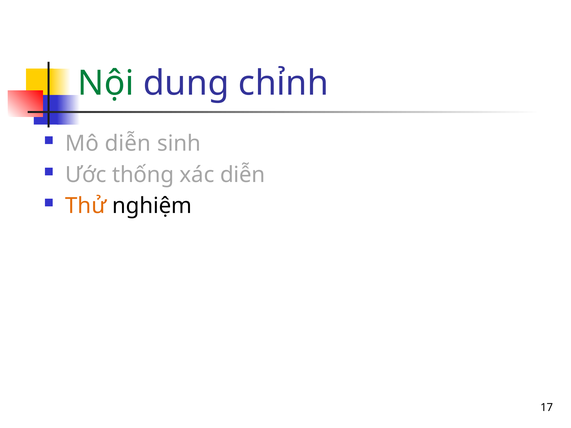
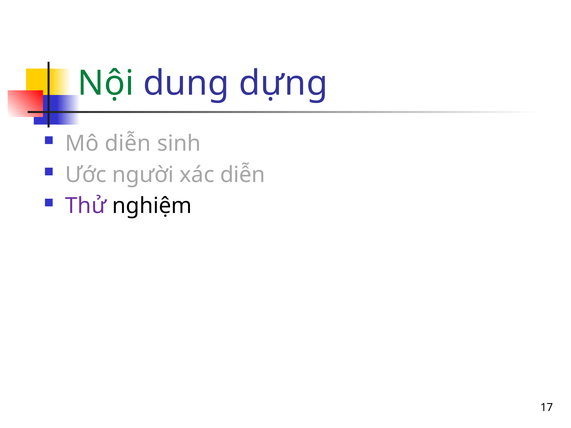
chỉnh: chỉnh -> dựng
thống: thống -> người
Thử colour: orange -> purple
